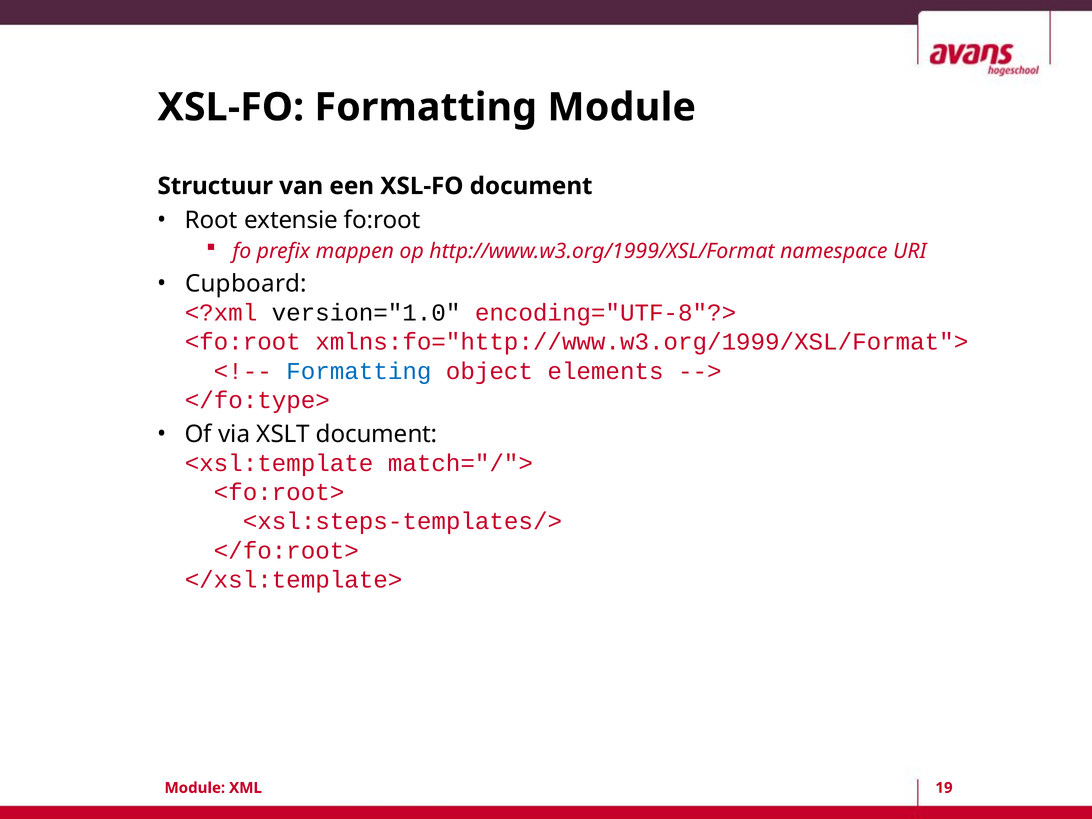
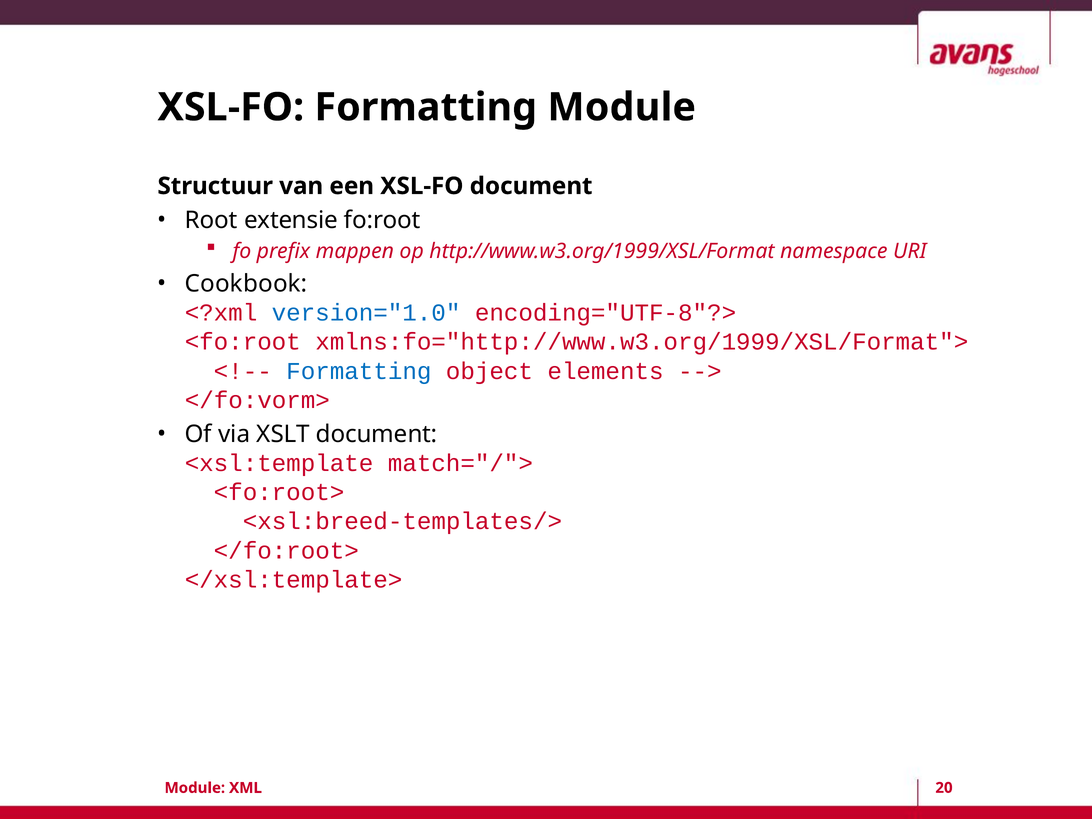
Cupboard: Cupboard -> Cookbook
version="1.0 colour: black -> blue
</fo:type>: </fo:type> -> </fo:vorm>
<xsl:steps-templates/>: <xsl:steps-templates/> -> <xsl:breed-templates/>
19: 19 -> 20
